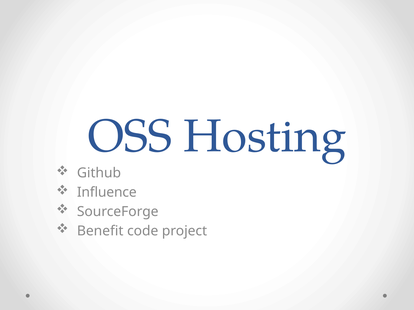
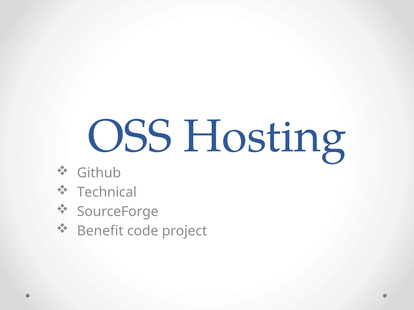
Influence: Influence -> Technical
